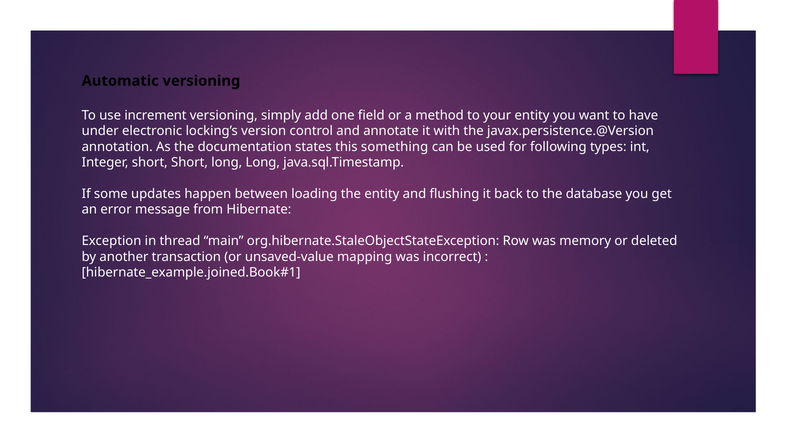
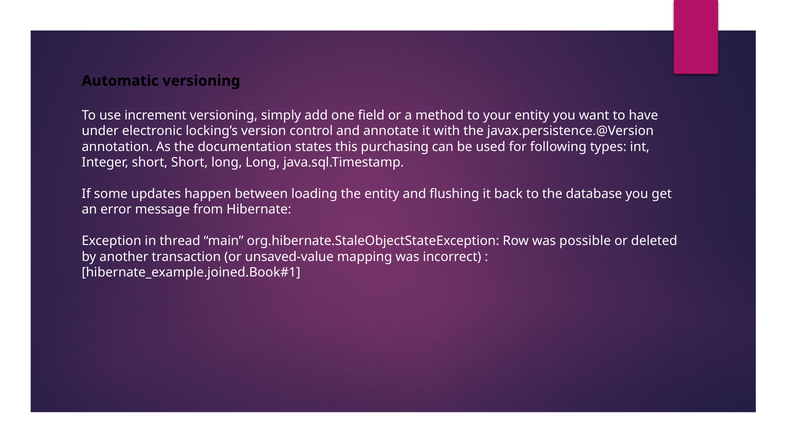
something: something -> purchasing
memory: memory -> possible
